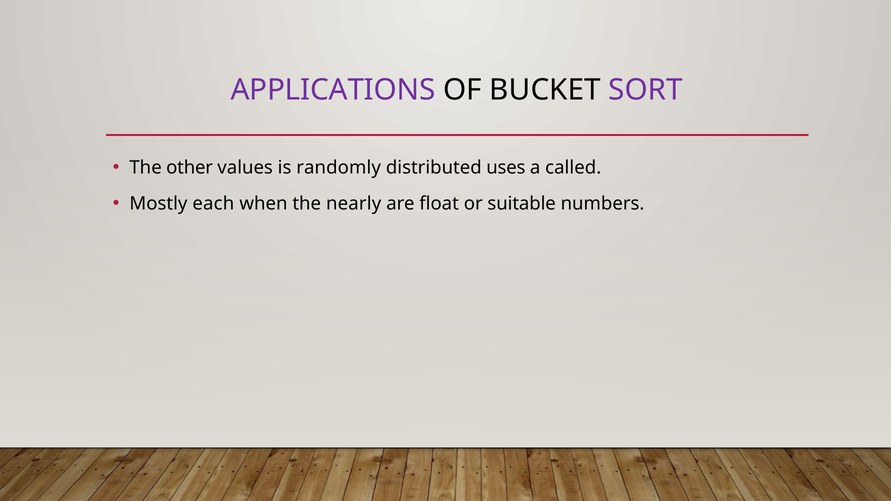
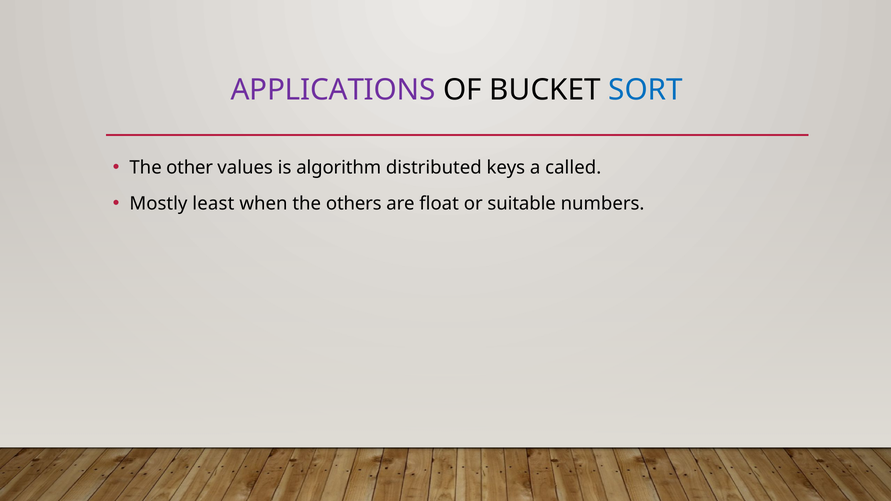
SORT colour: purple -> blue
randomly: randomly -> algorithm
uses: uses -> keys
each: each -> least
nearly: nearly -> others
